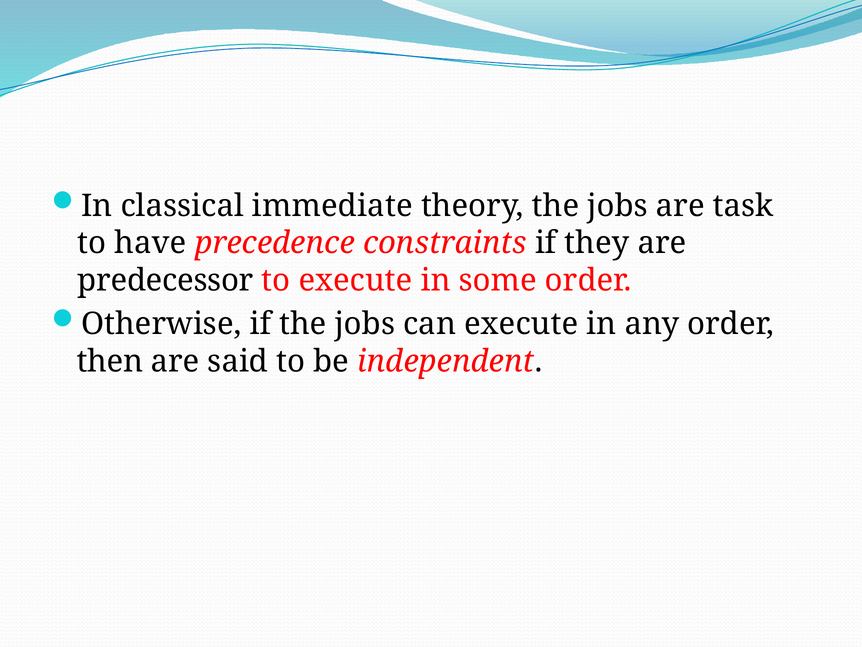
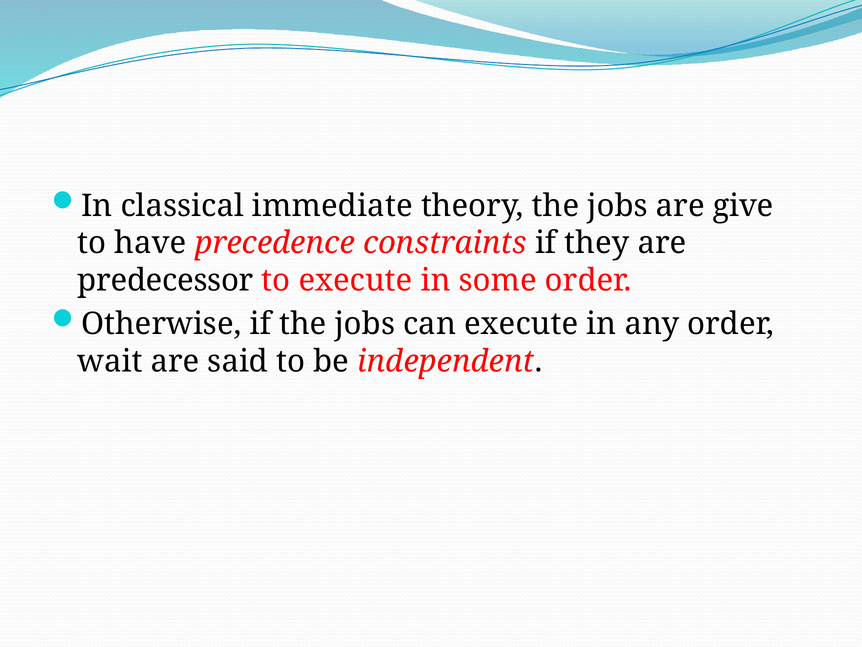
task: task -> give
then: then -> wait
